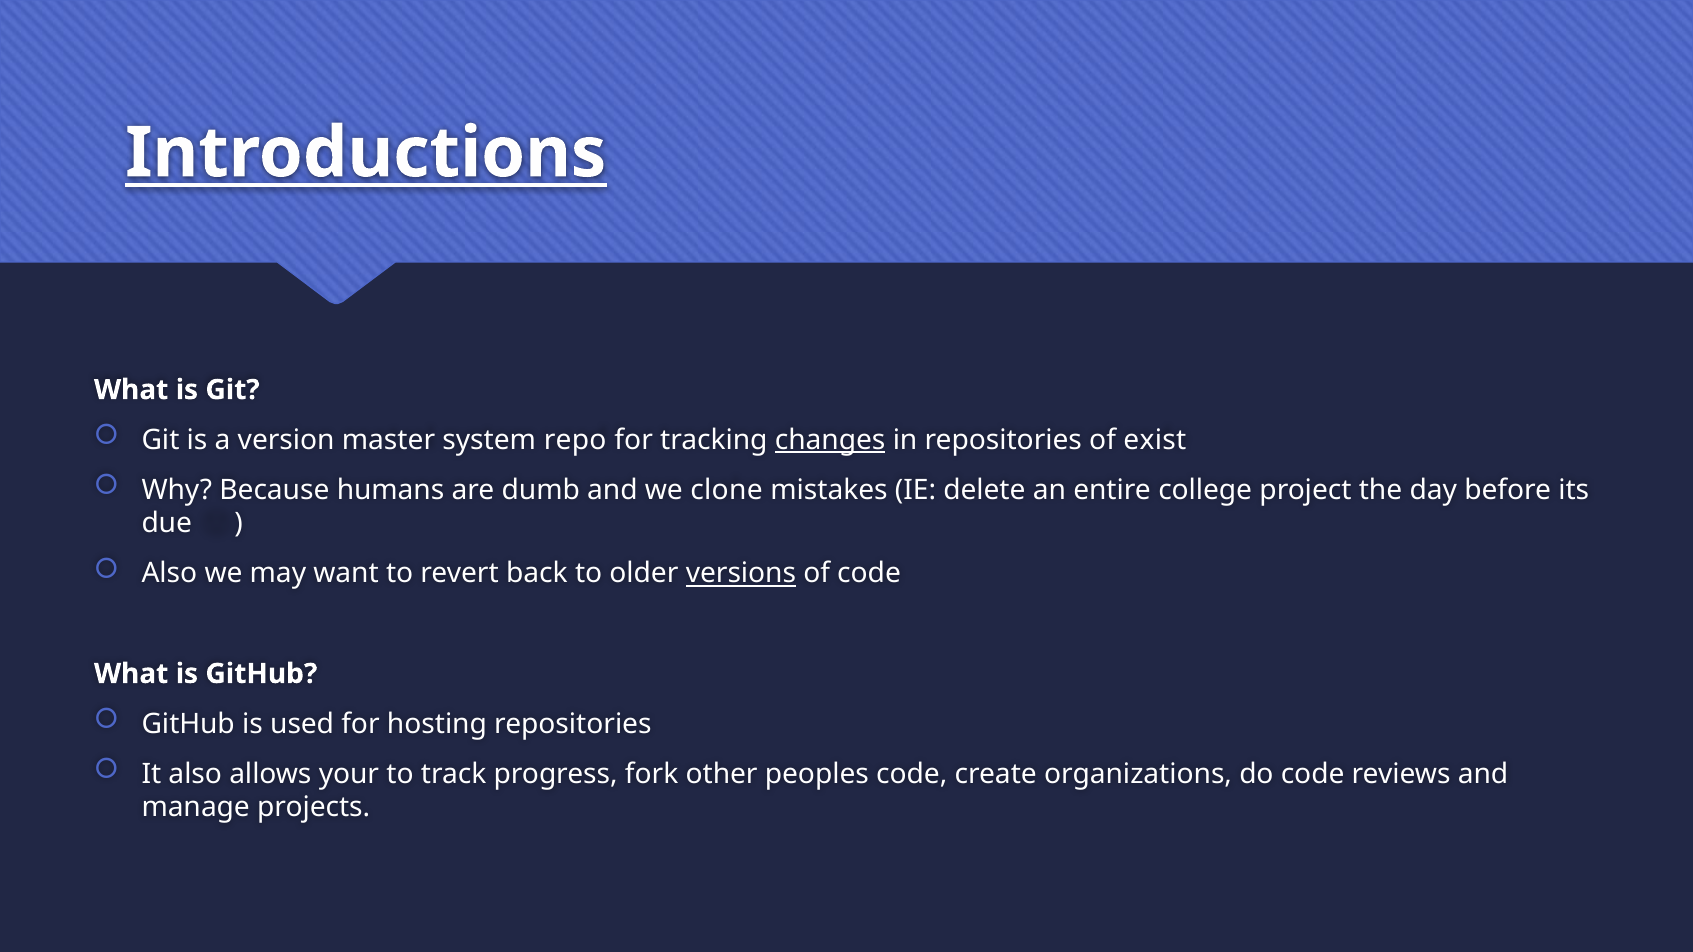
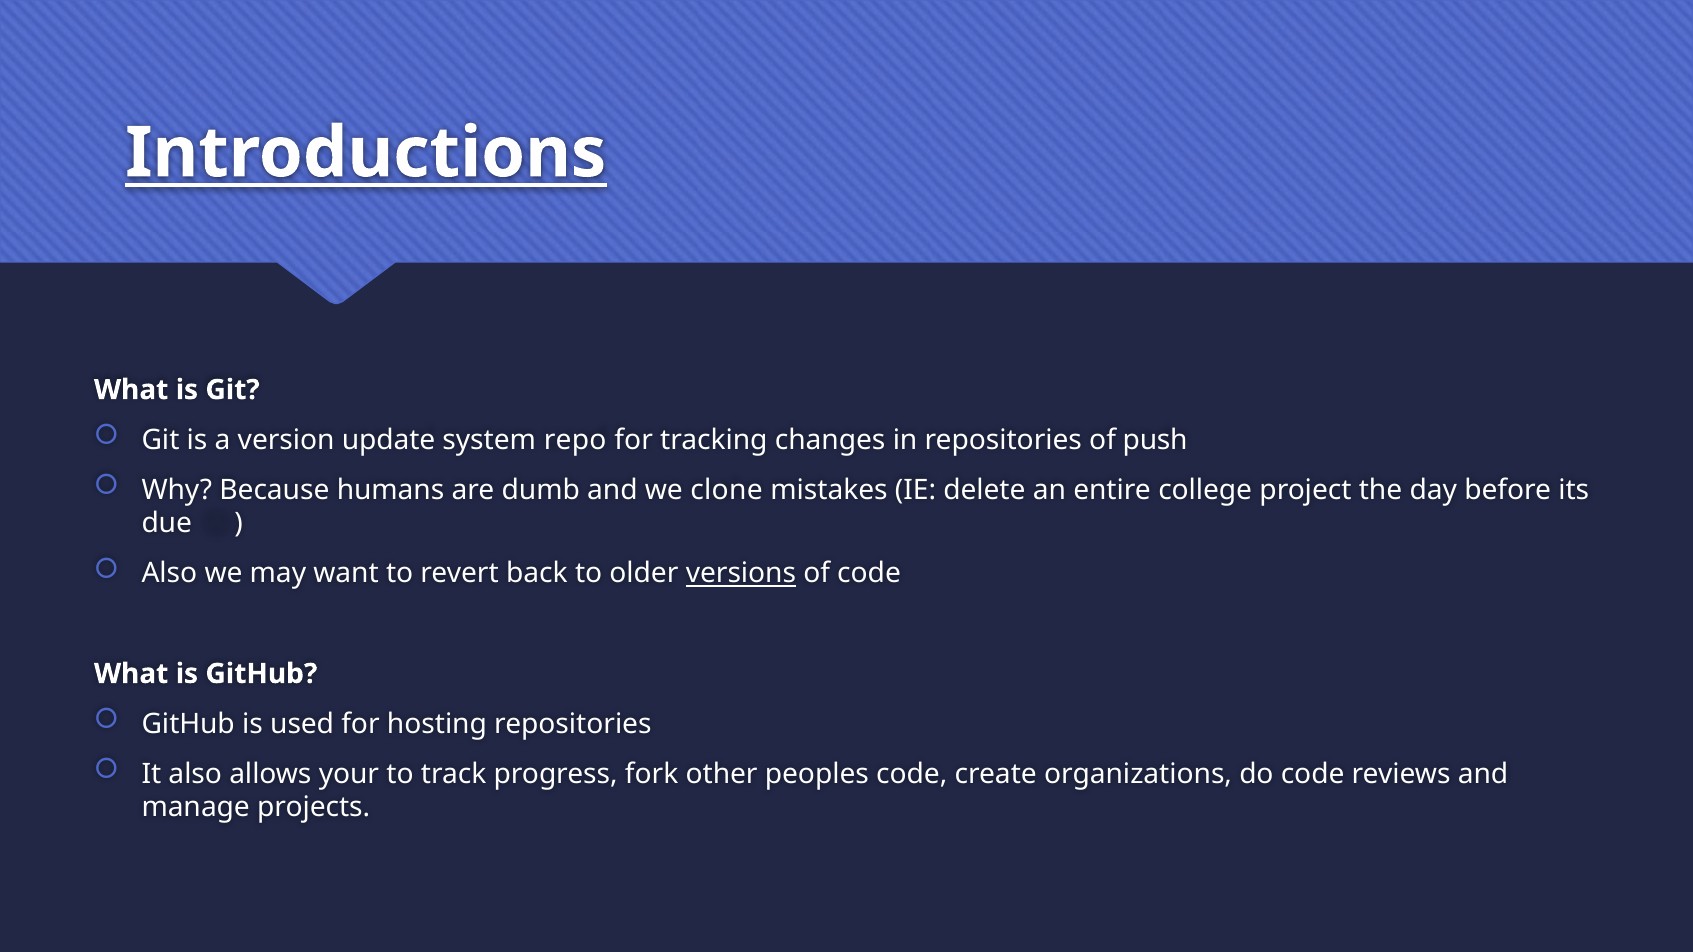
master: master -> update
changes underline: present -> none
exist: exist -> push
